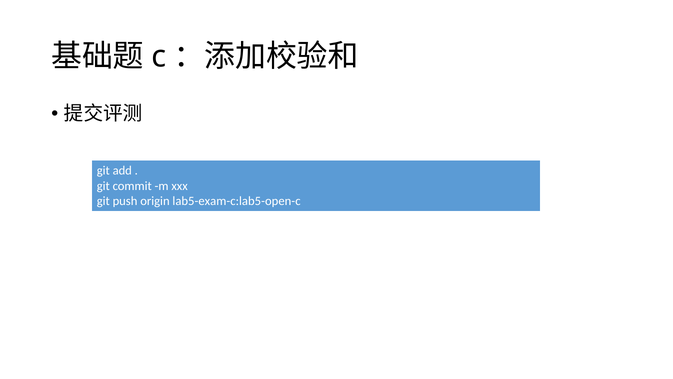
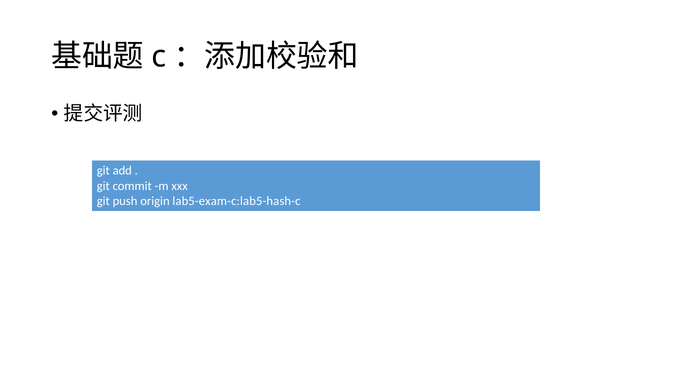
lab5-exam-c:lab5-open-c: lab5-exam-c:lab5-open-c -> lab5-exam-c:lab5-hash-c
